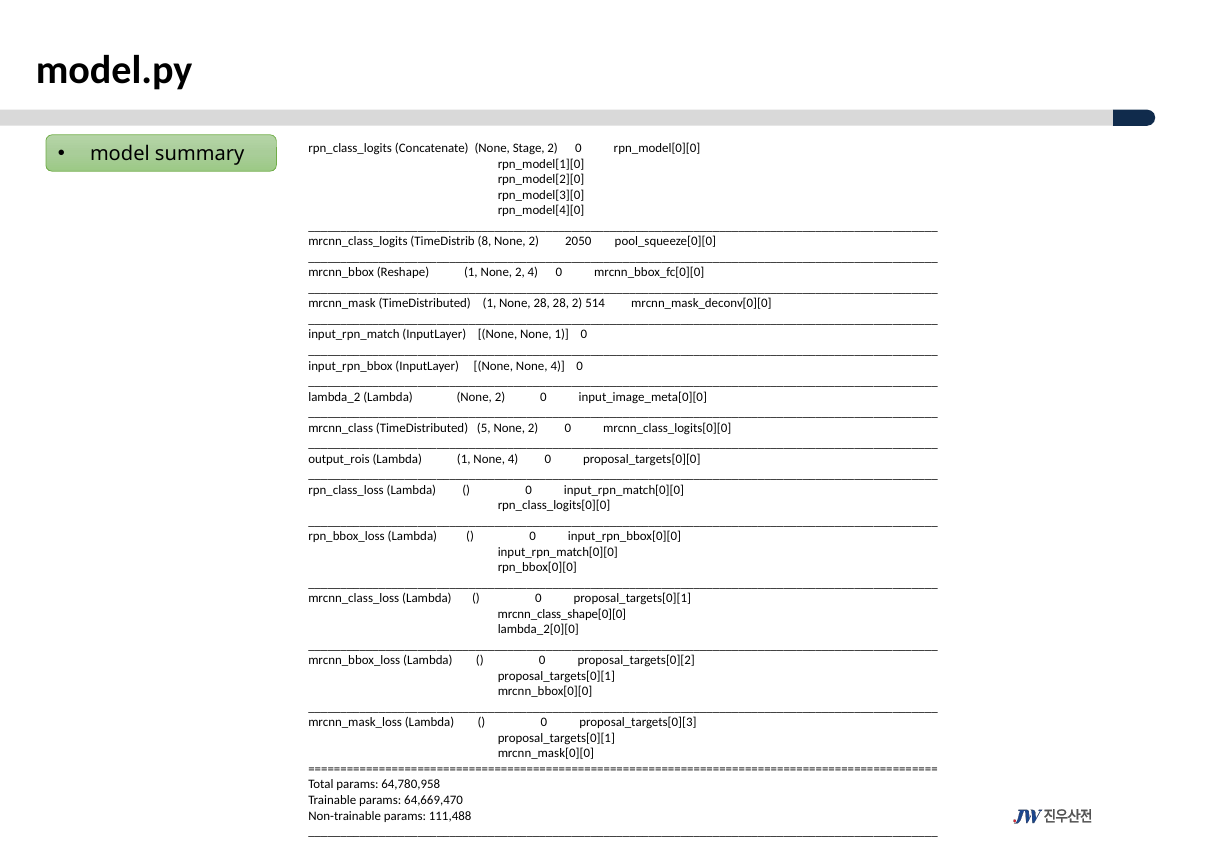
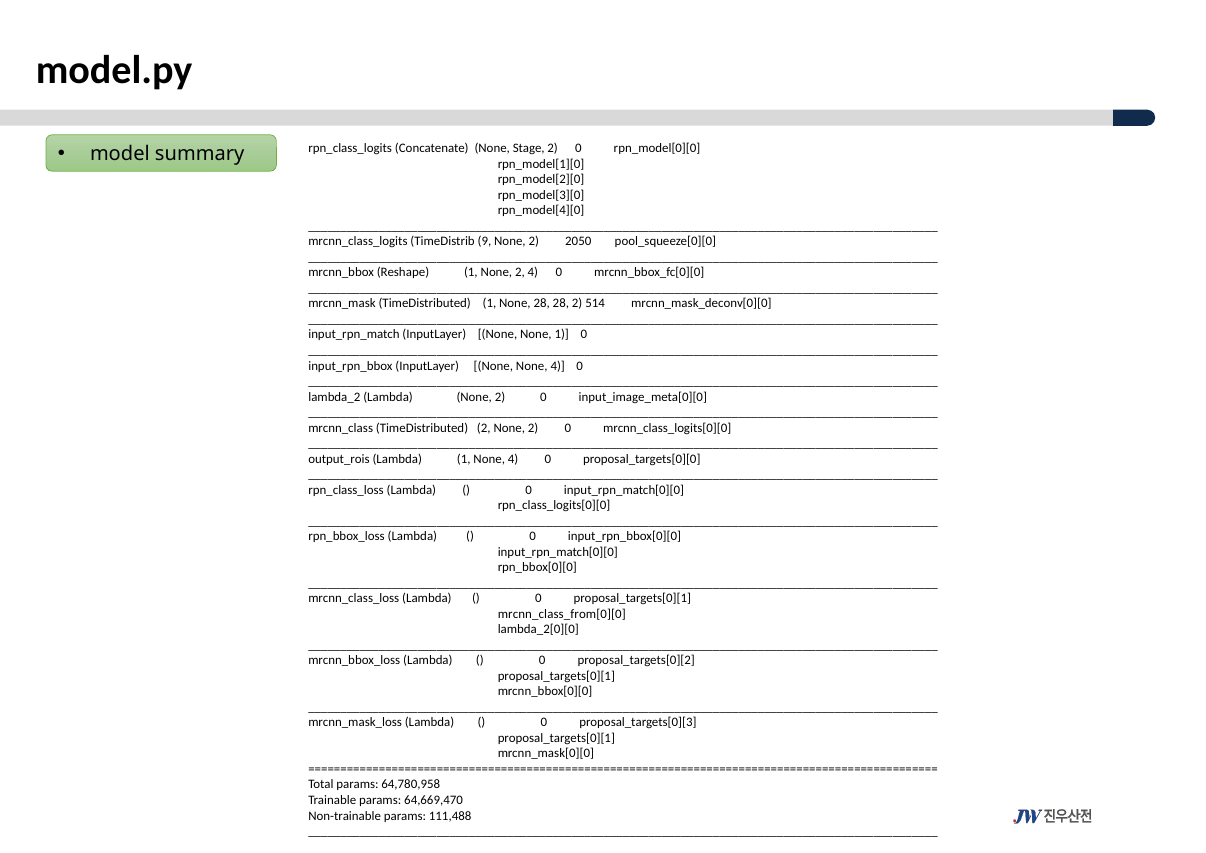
8: 8 -> 9
TimeDistributed 5: 5 -> 2
mrcnn_class_shape[0][0: mrcnn_class_shape[0][0 -> mrcnn_class_from[0][0
